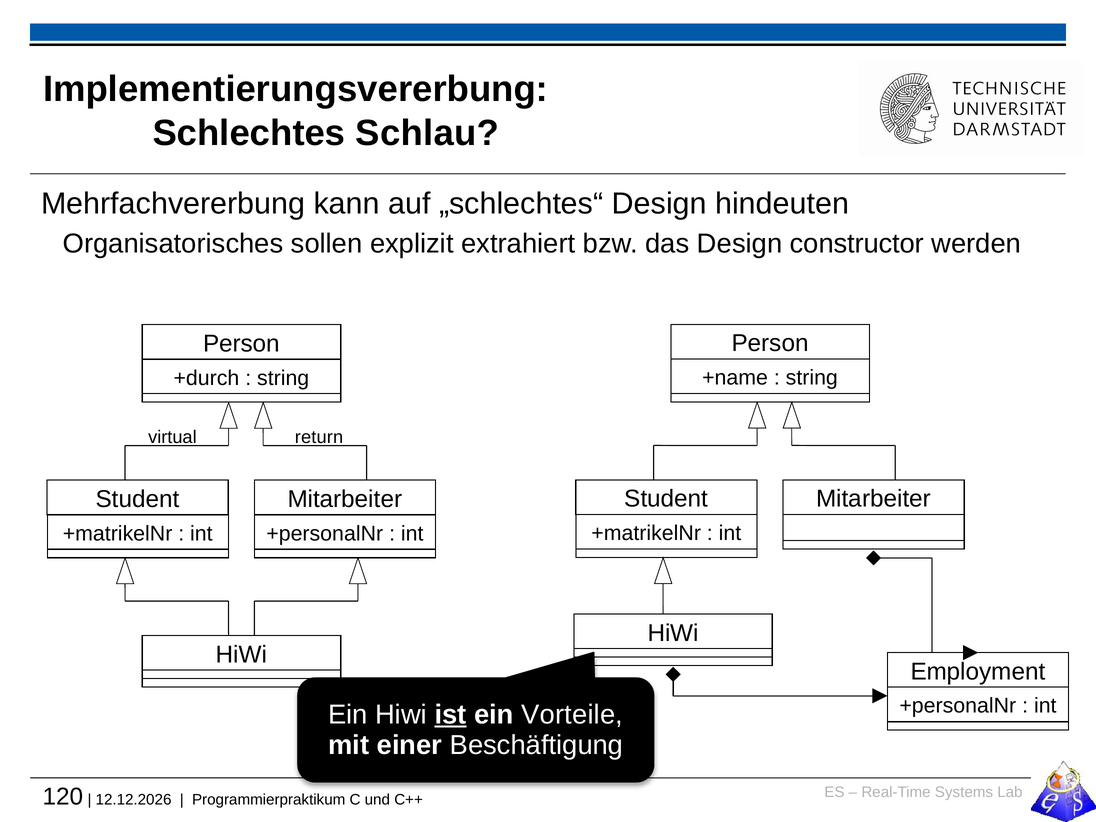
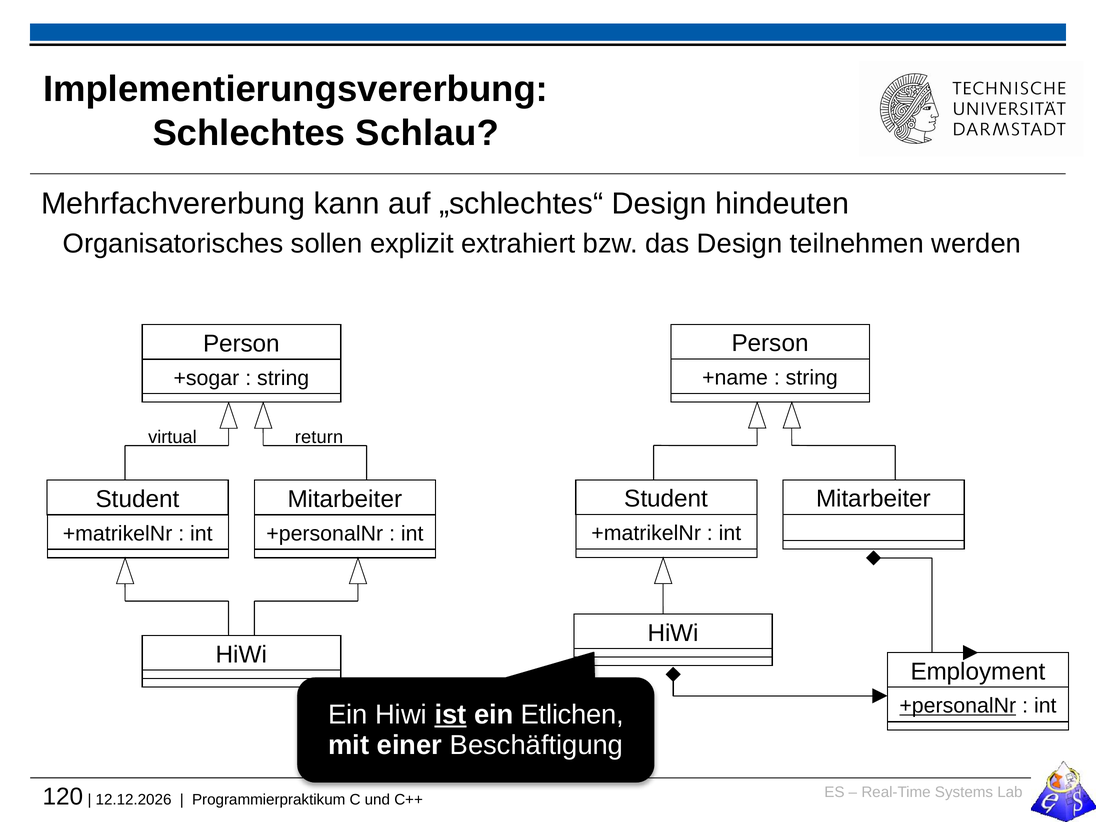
constructor: constructor -> teilnehmen
+durch: +durch -> +sogar
+personalNr at (958, 706) underline: none -> present
Vorteile: Vorteile -> Etlichen
